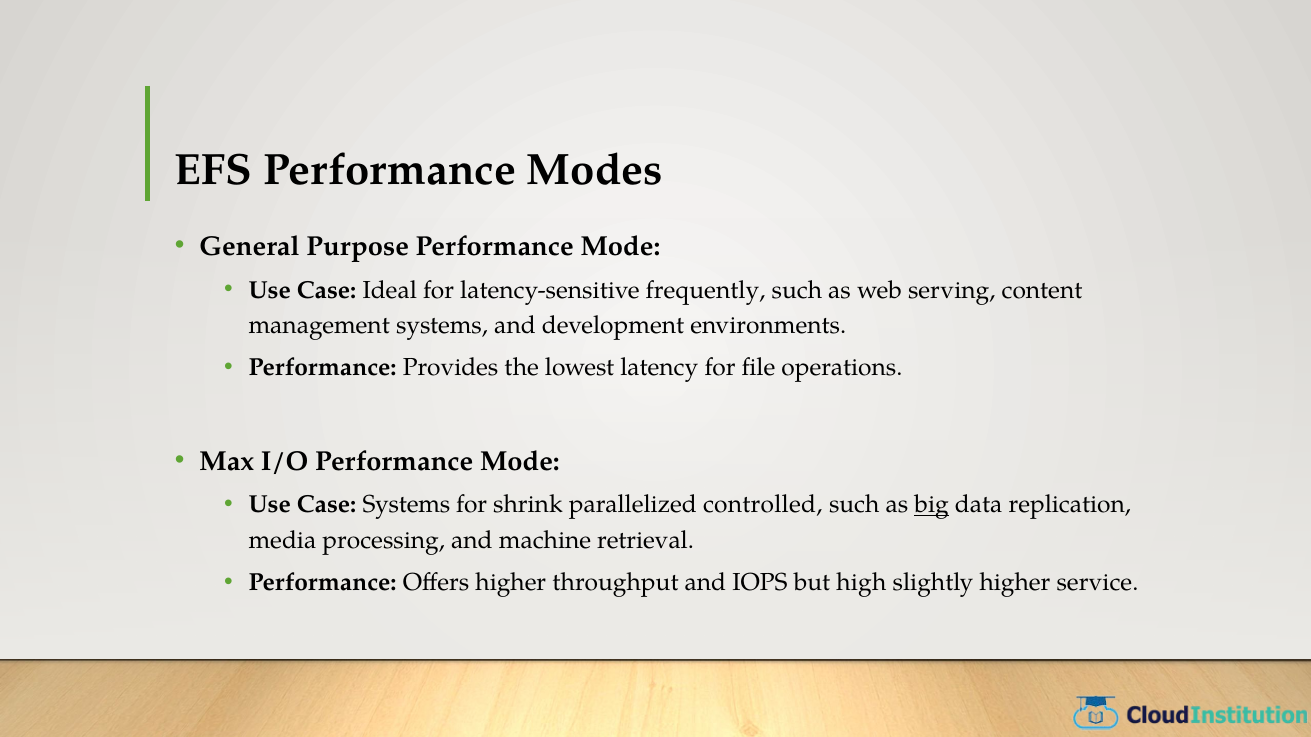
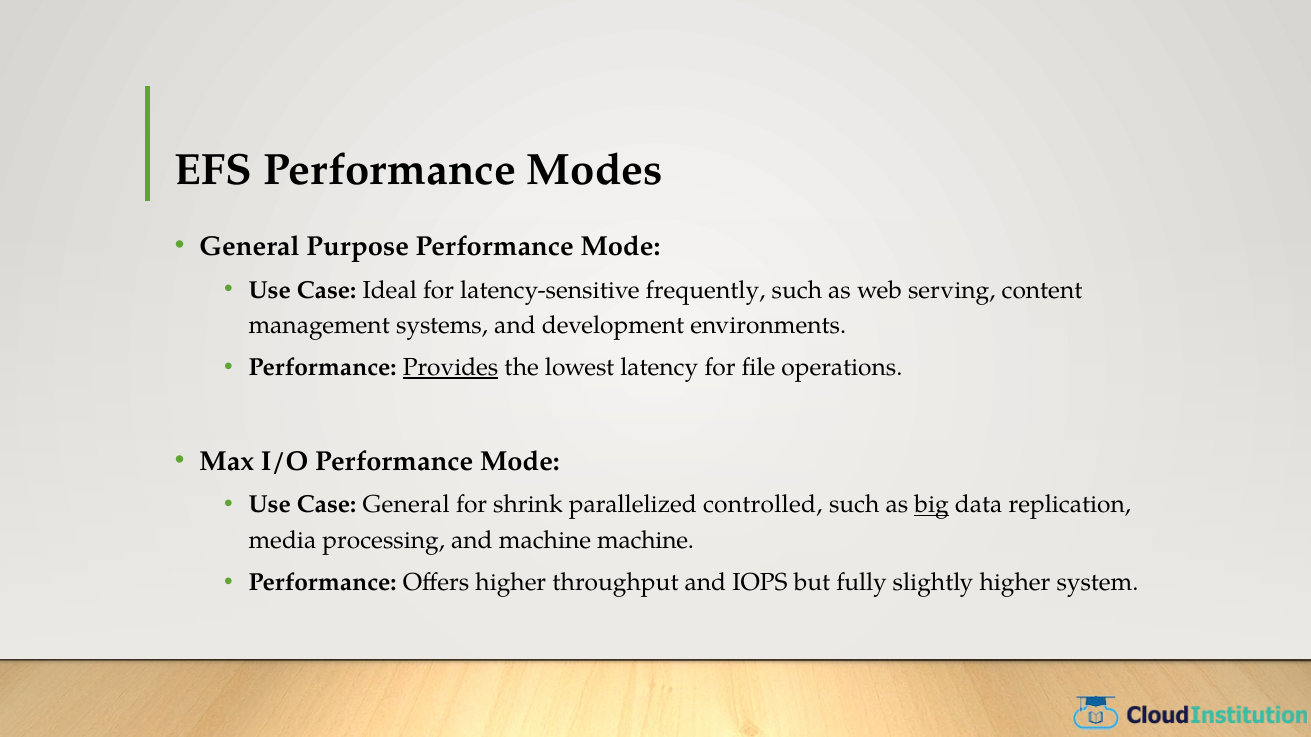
Provides underline: none -> present
Case Systems: Systems -> General
machine retrieval: retrieval -> machine
high: high -> fully
service: service -> system
